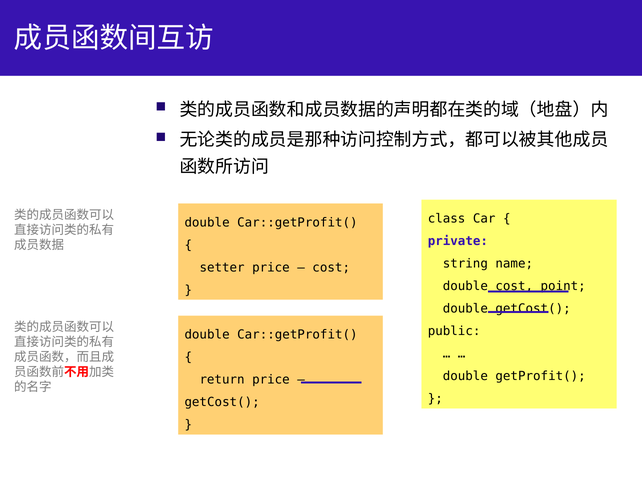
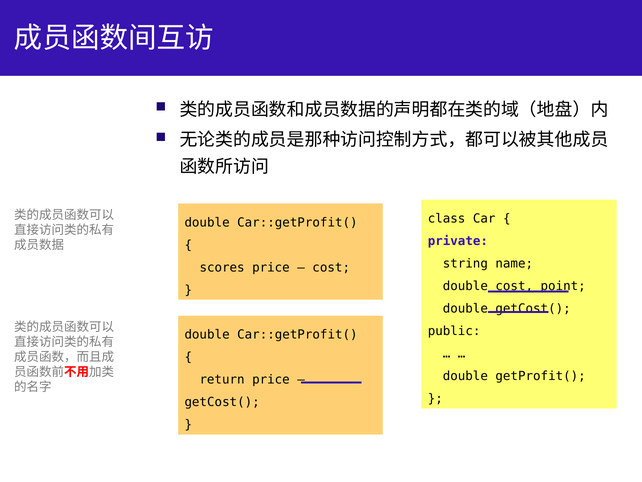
setter: setter -> scores
